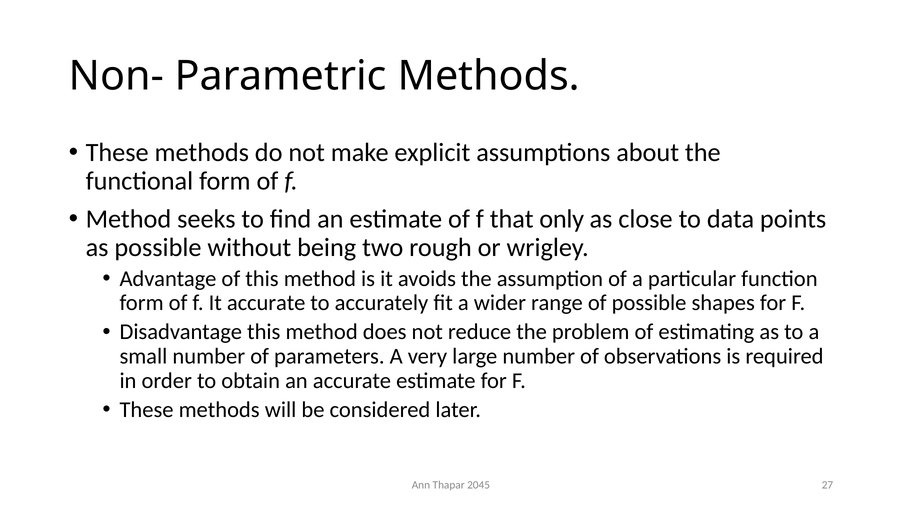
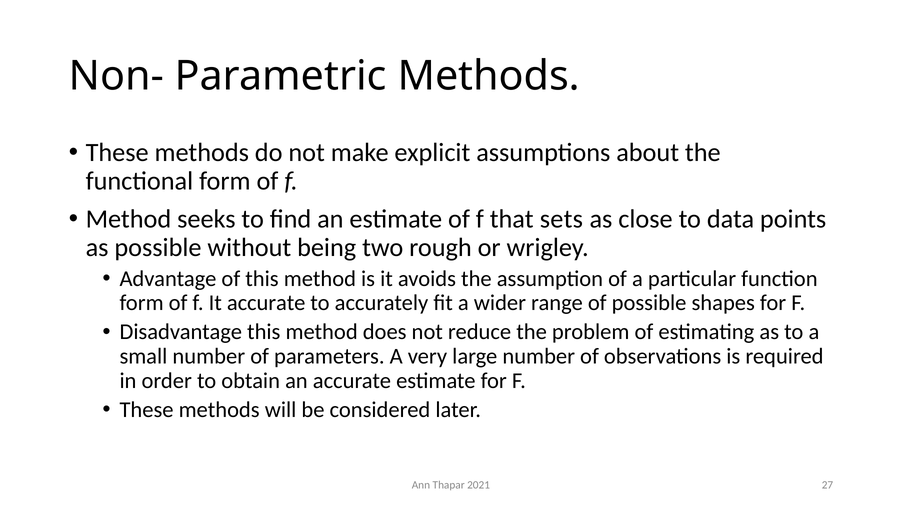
only: only -> sets
2045: 2045 -> 2021
